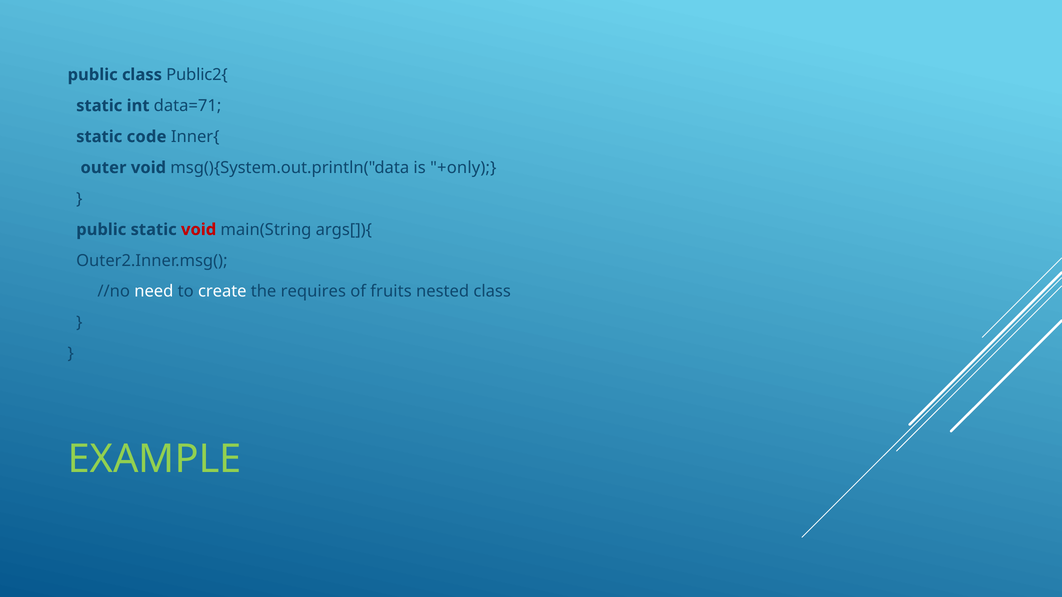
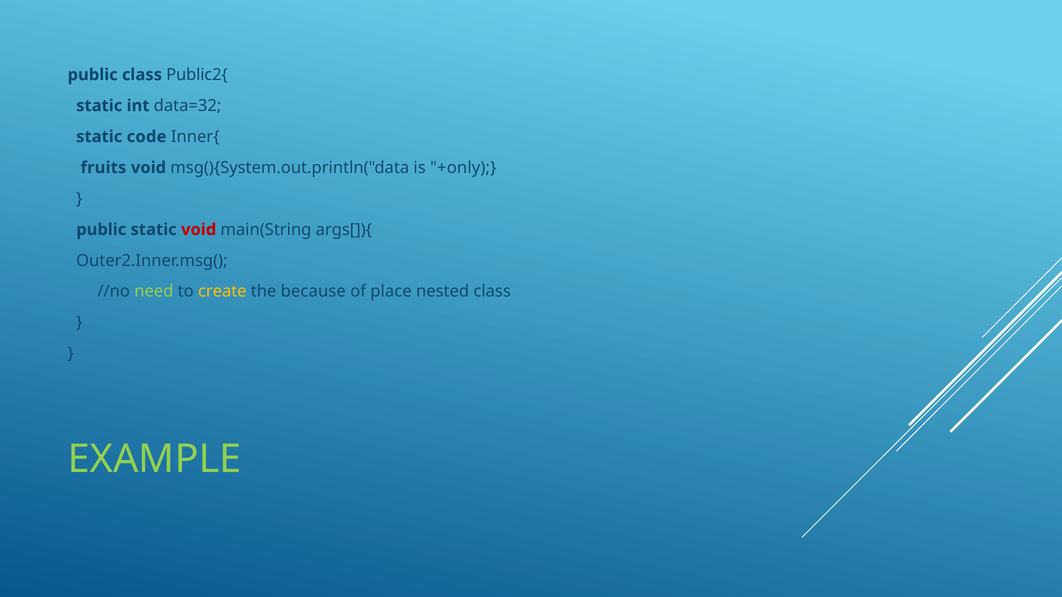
data=71: data=71 -> data=32
outer: outer -> fruits
need colour: white -> light green
create colour: white -> yellow
requires: requires -> because
fruits: fruits -> place
